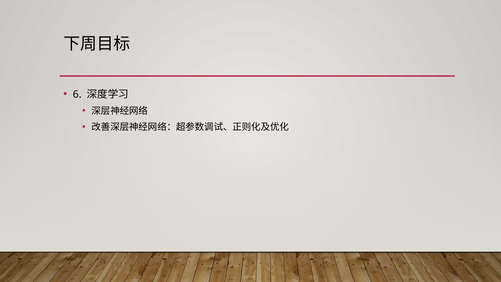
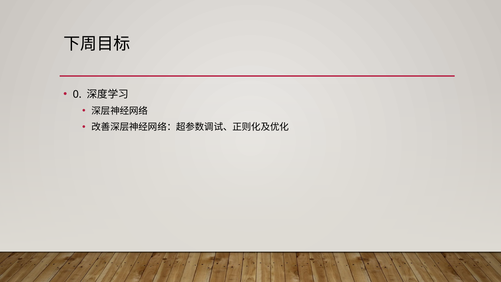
6: 6 -> 0
